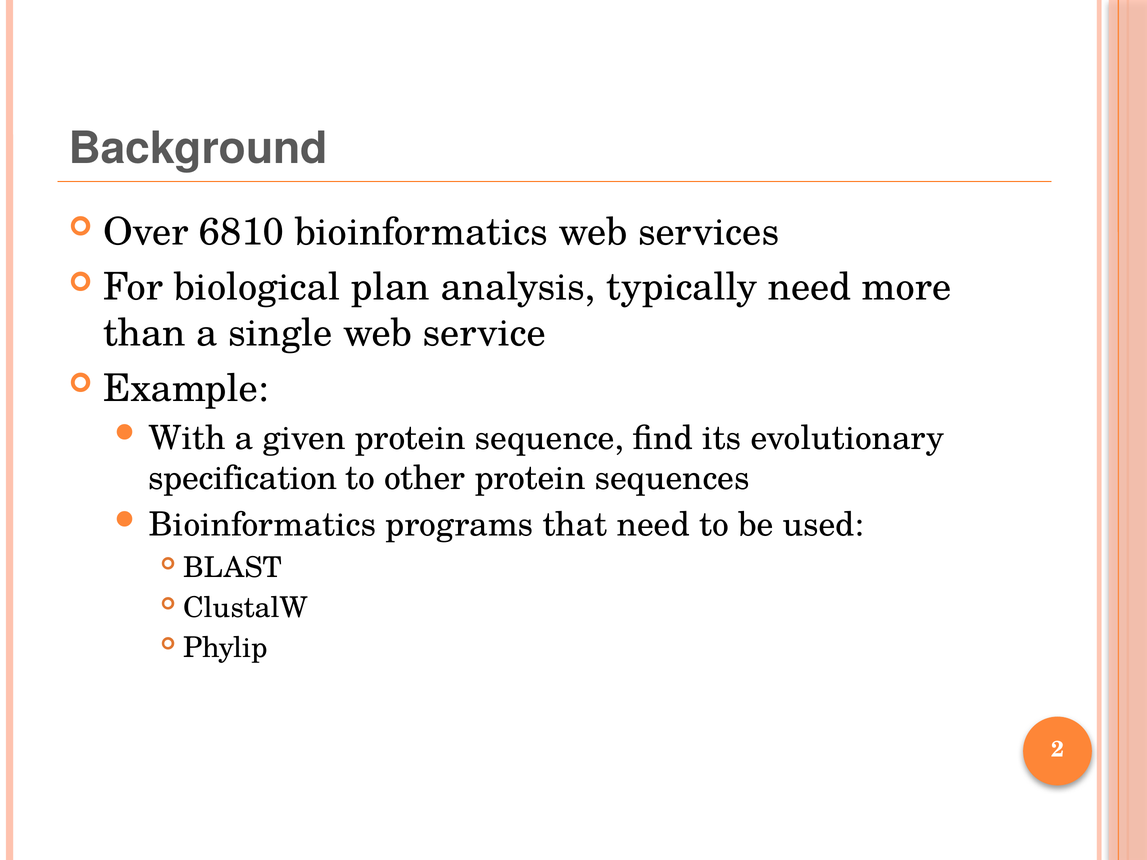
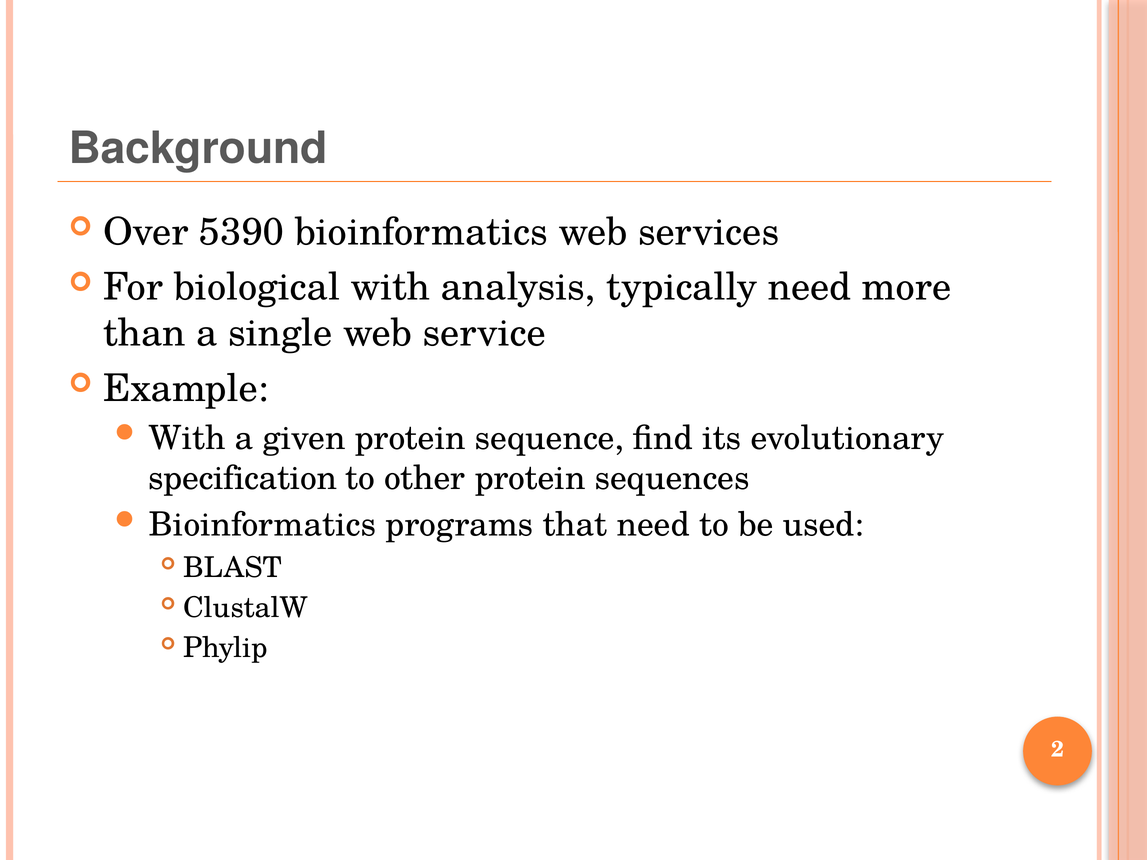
6810: 6810 -> 5390
biological plan: plan -> with
